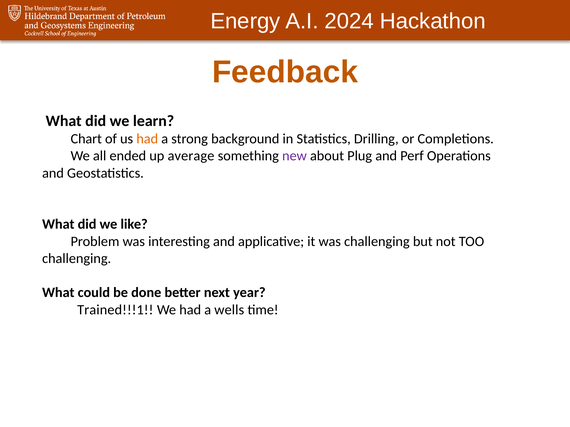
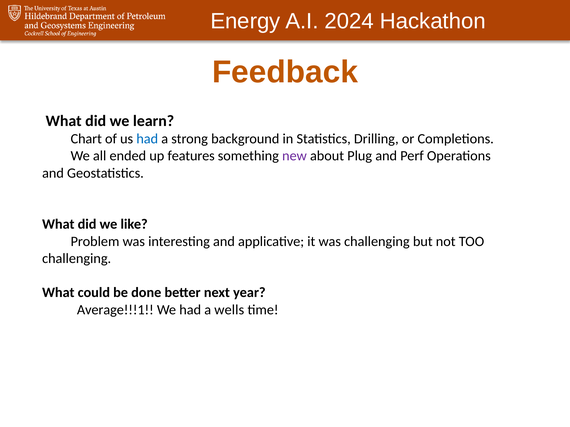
had at (147, 139) colour: orange -> blue
average: average -> features
Trained!!!1: Trained!!!1 -> Average!!!1
